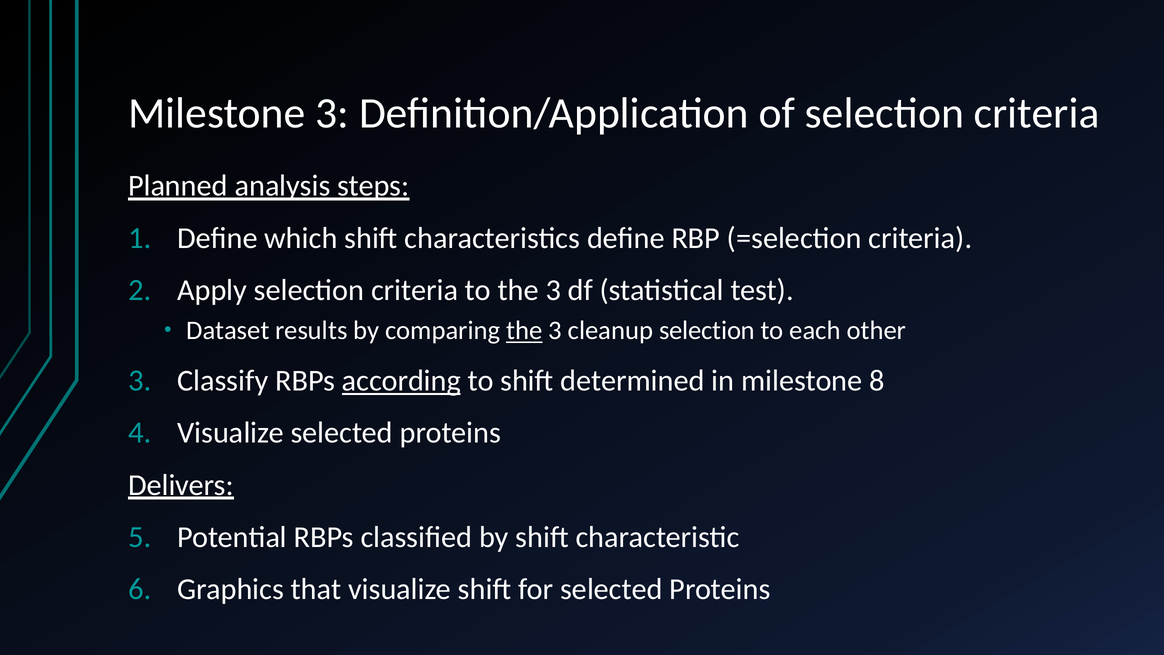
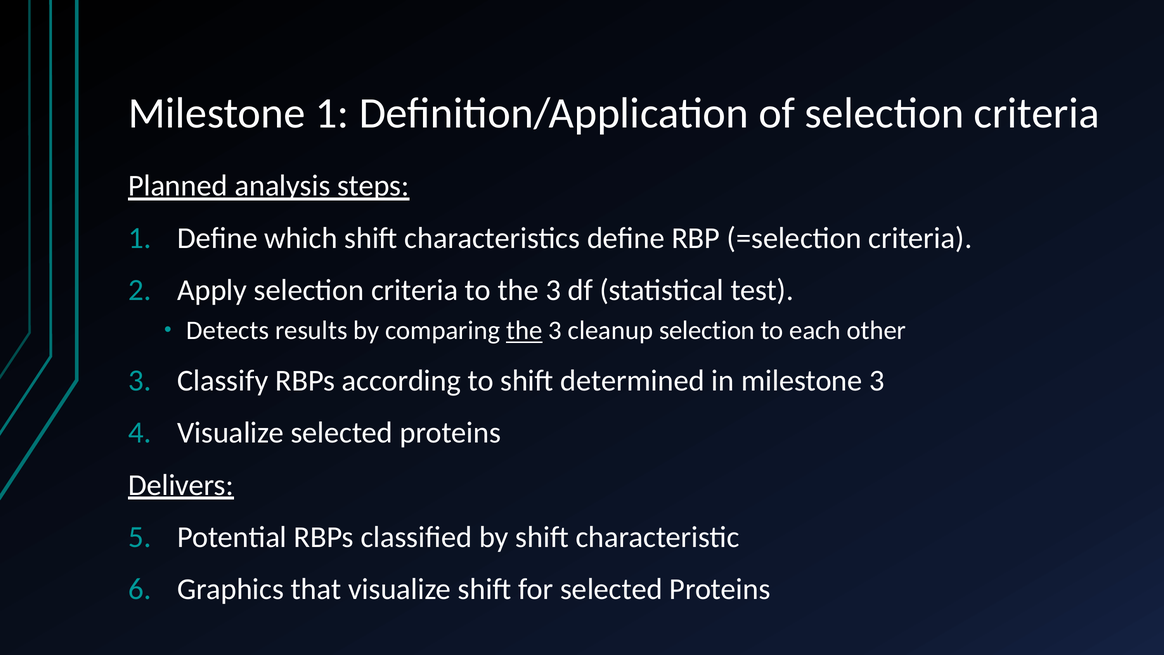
Milestone 3: 3 -> 1
Dataset: Dataset -> Detects
according underline: present -> none
milestone 8: 8 -> 3
